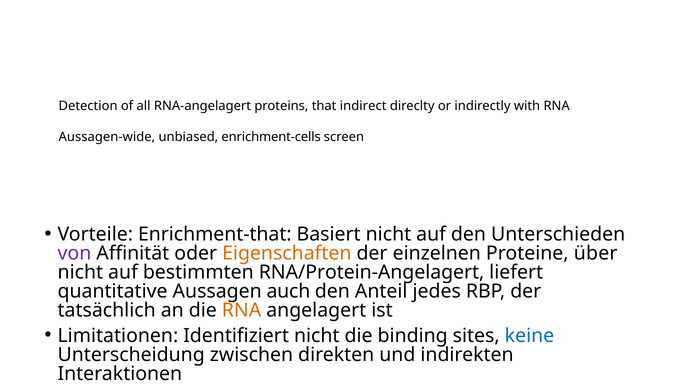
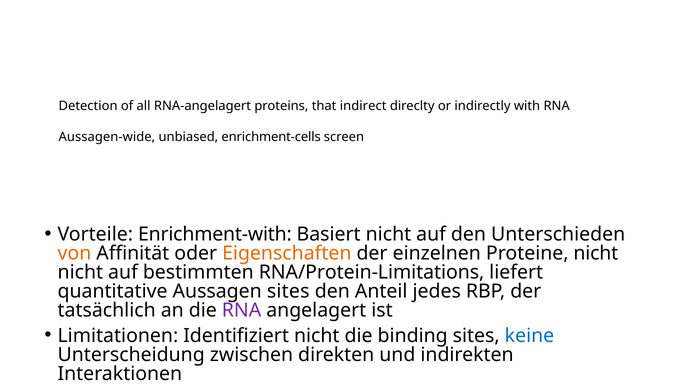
Enrichment-that: Enrichment-that -> Enrichment-with
von colour: purple -> orange
Proteine über: über -> nicht
RNA/Protein-Angelagert: RNA/Protein-Angelagert -> RNA/Protein-Limitations
Aussagen auch: auch -> sites
RNA at (242, 310) colour: orange -> purple
